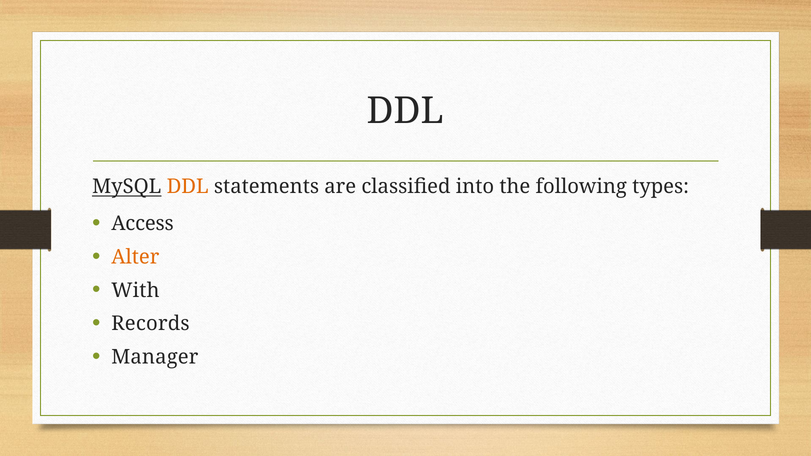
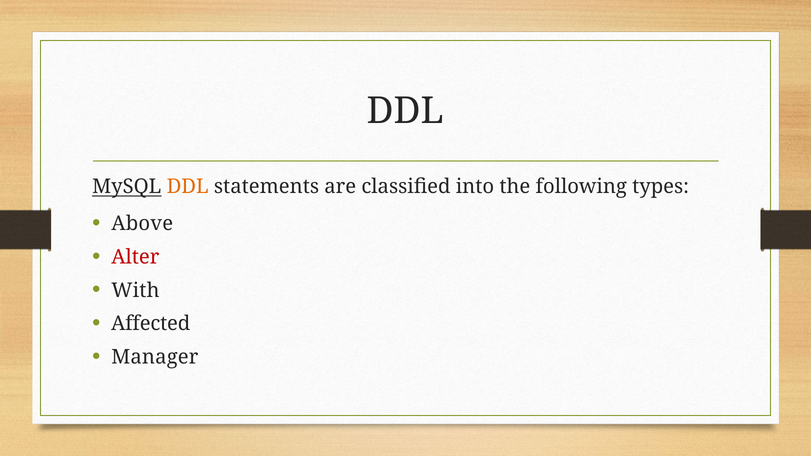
Access: Access -> Above
Alter colour: orange -> red
Records: Records -> Affected
